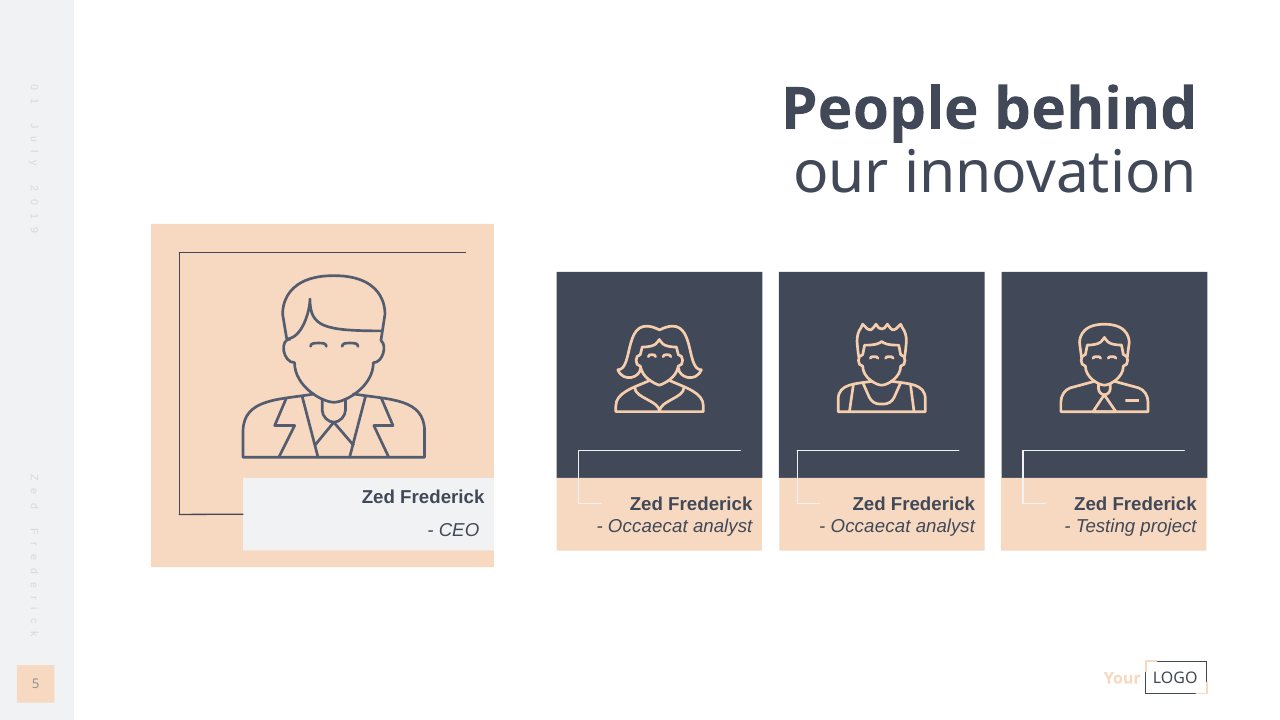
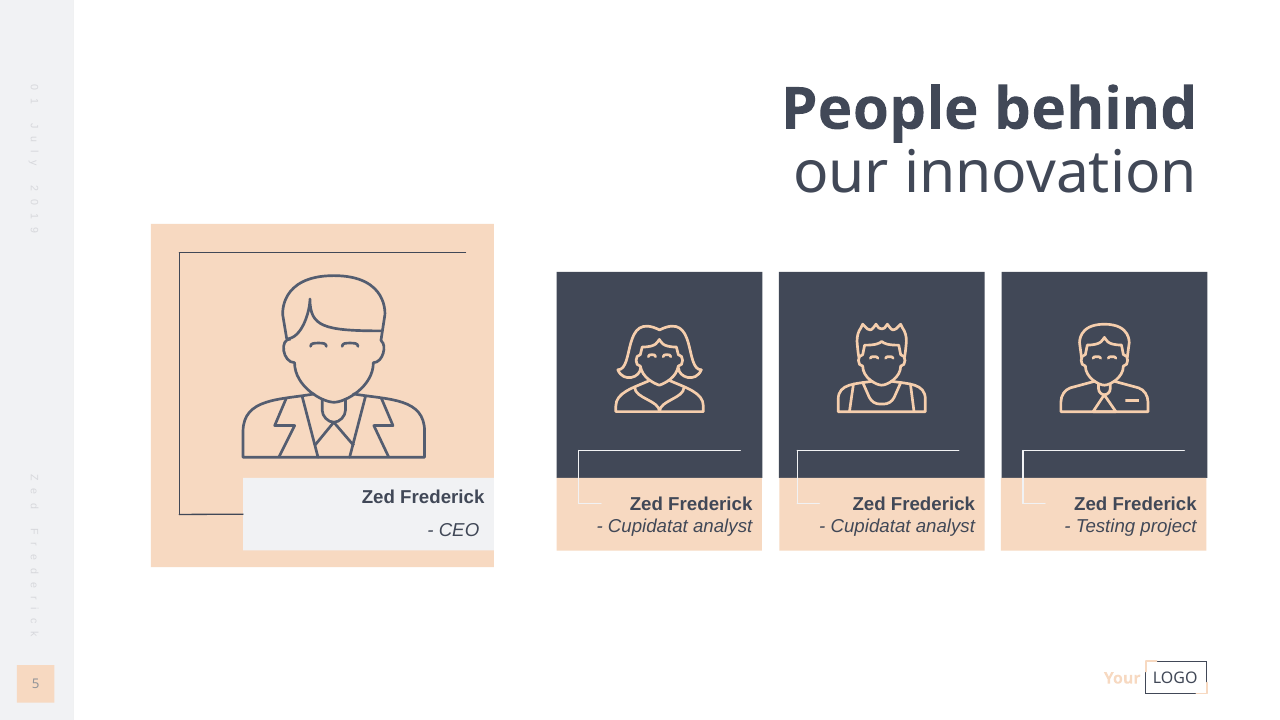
Occaecat at (648, 527): Occaecat -> Cupidatat
Occaecat at (871, 527): Occaecat -> Cupidatat
